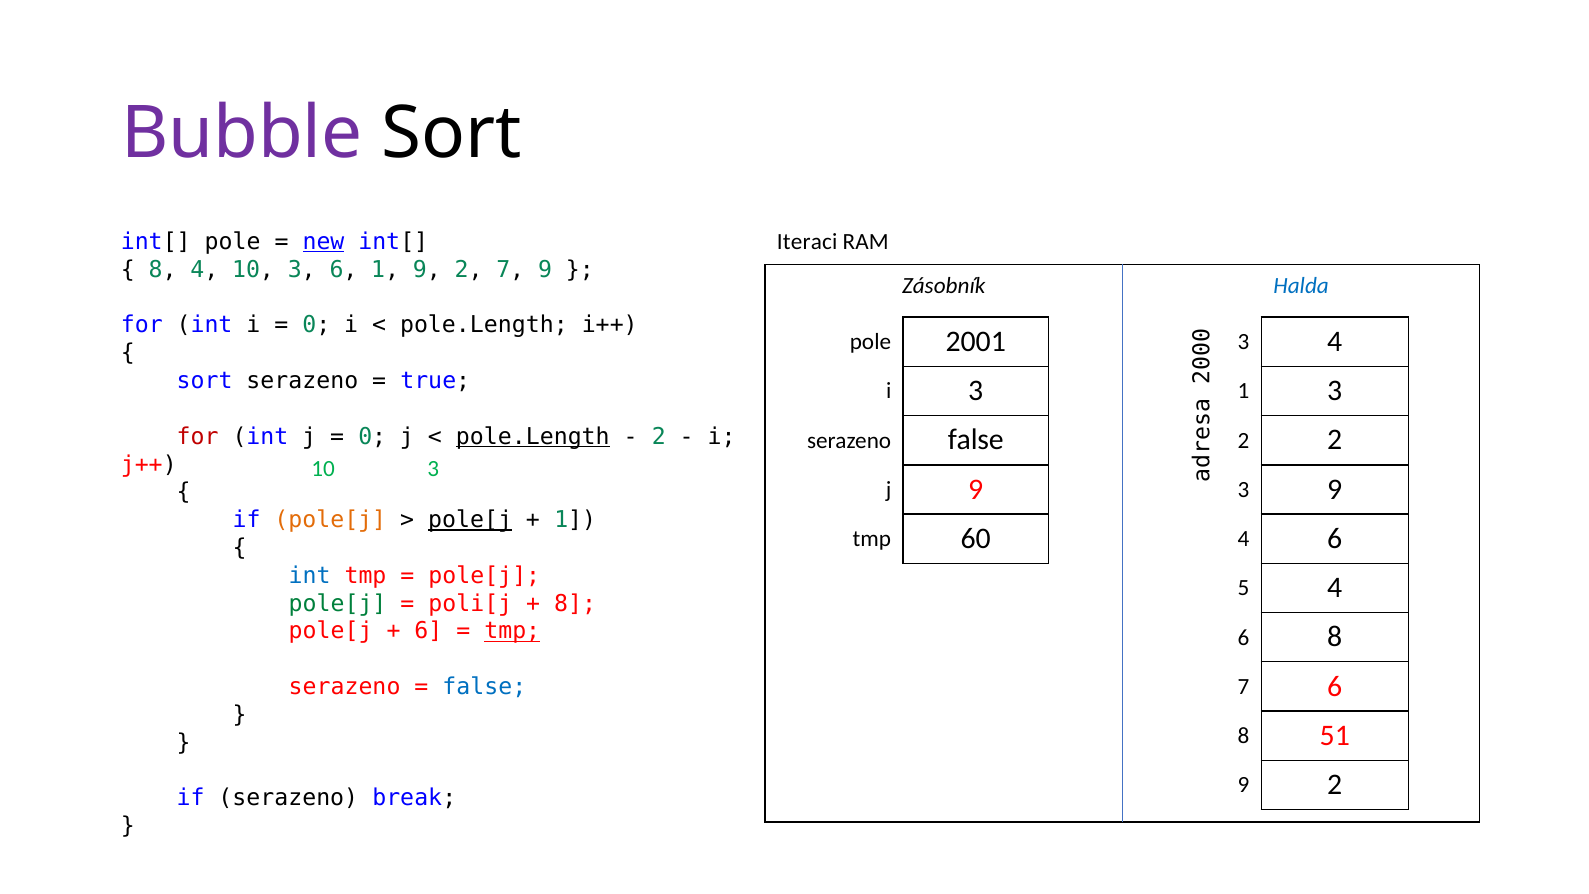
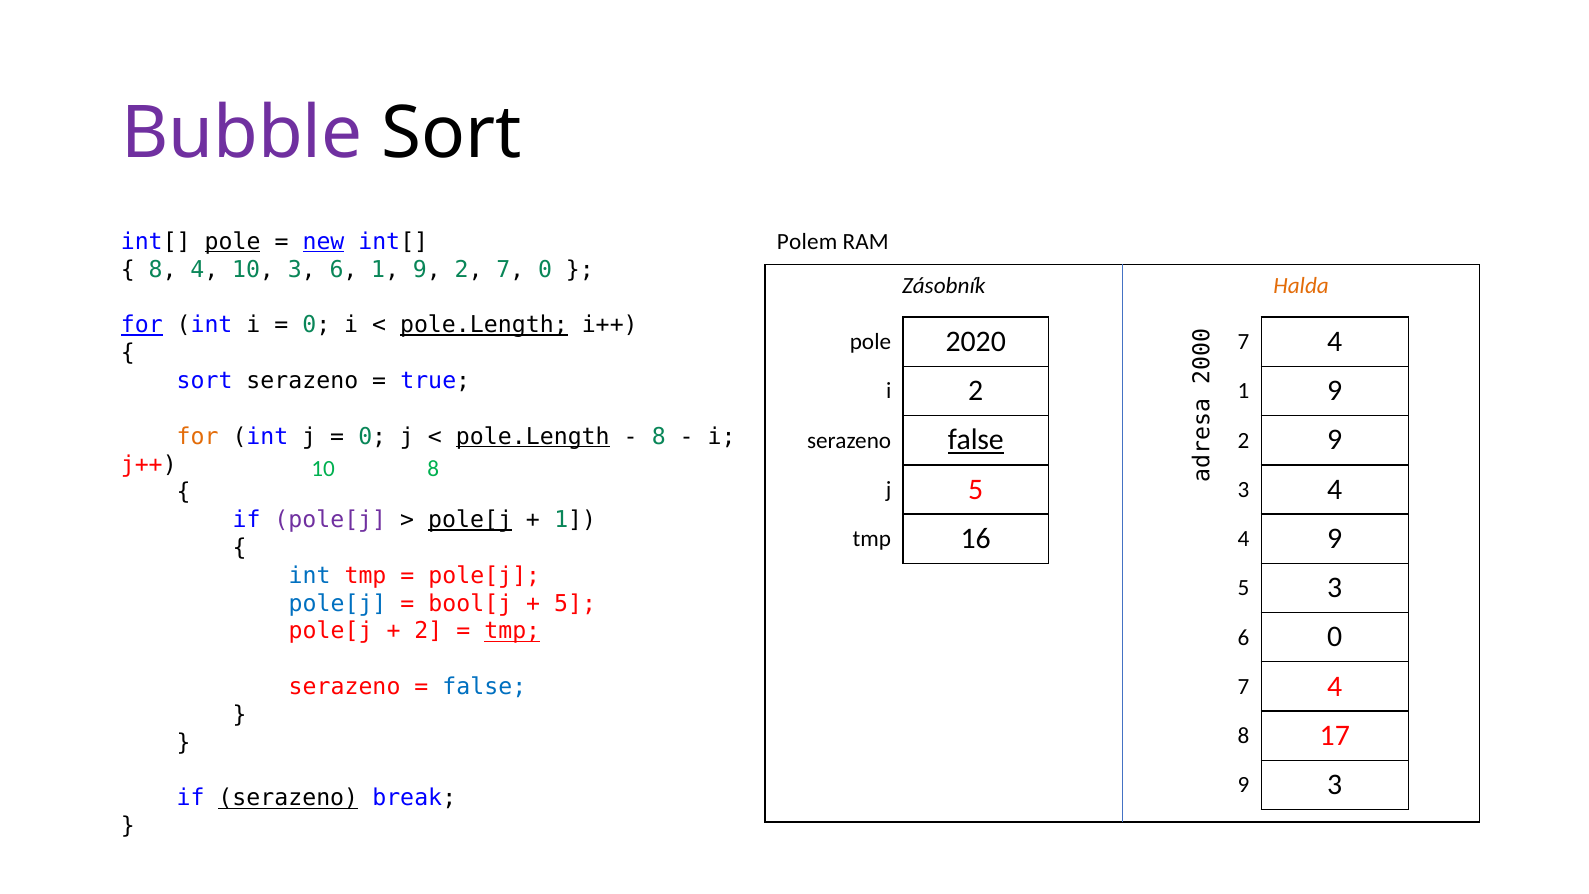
pole at (233, 242) underline: none -> present
Iteraci: Iteraci -> Polem
7 9: 9 -> 0
Halda colour: blue -> orange
for at (142, 325) underline: none -> present
pole.Length at (484, 325) underline: none -> present
3 at (1244, 342): 3 -> 7
2001: 2001 -> 2020
i 3: 3 -> 2
3 at (1335, 391): 3 -> 9
for at (198, 436) colour: red -> orange
2 at (659, 436): 2 -> 8
false at (976, 440) underline: none -> present
2 2: 2 -> 9
3 at (433, 468): 3 -> 8
j 9: 9 -> 5
3 9: 9 -> 4
pole[j at (330, 520) colour: orange -> purple
60: 60 -> 16
6 at (1335, 538): 6 -> 9
5 4: 4 -> 3
pole[j at (338, 603) colour: green -> blue
poli[j: poli[j -> bool[j
8 at (575, 603): 8 -> 5
6 at (428, 631): 6 -> 2
8 at (1335, 637): 8 -> 0
6 at (1335, 686): 6 -> 4
51: 51 -> 17
2 at (1335, 785): 2 -> 3
serazeno at (288, 798) underline: none -> present
